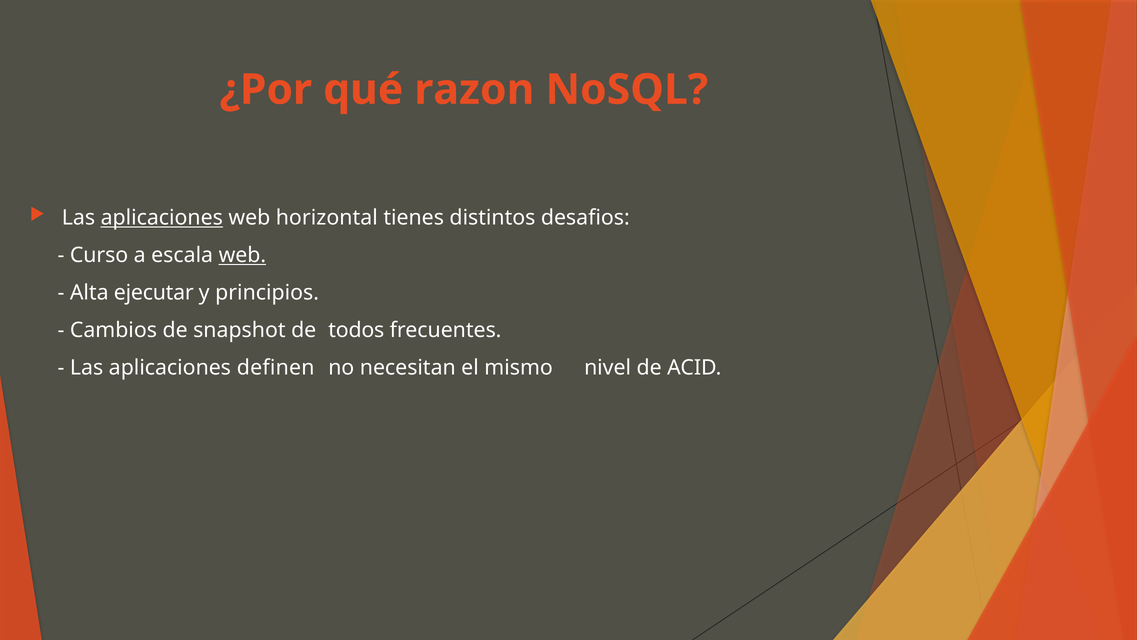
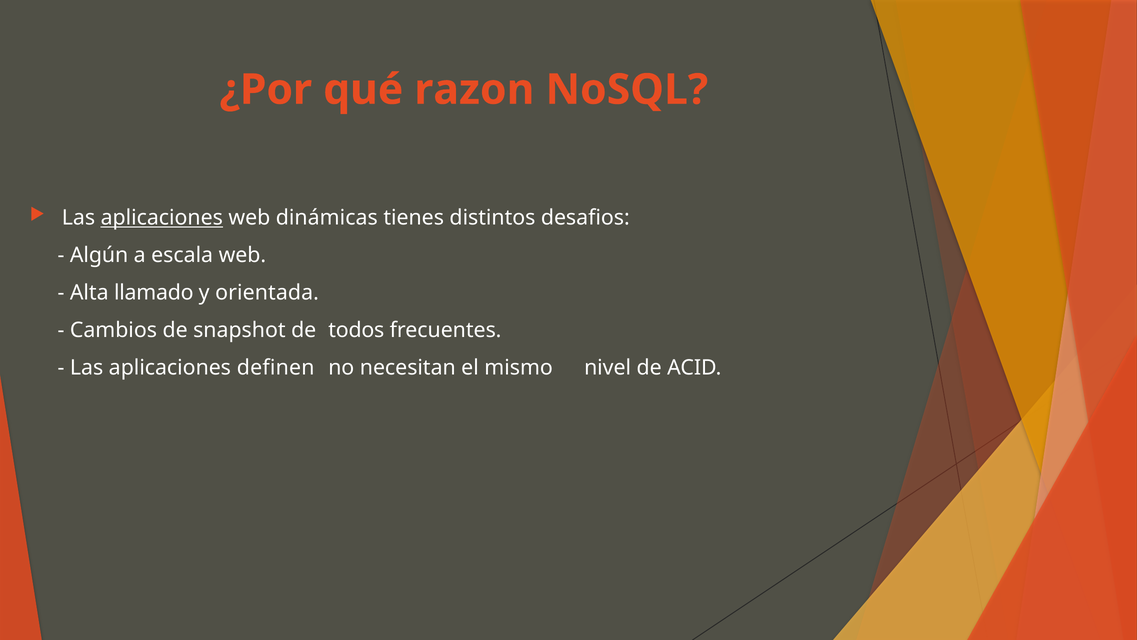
horizontal: horizontal -> dinámicas
Curso: Curso -> Algún
web at (242, 255) underline: present -> none
ejecutar: ejecutar -> llamado
principios: principios -> orientada
